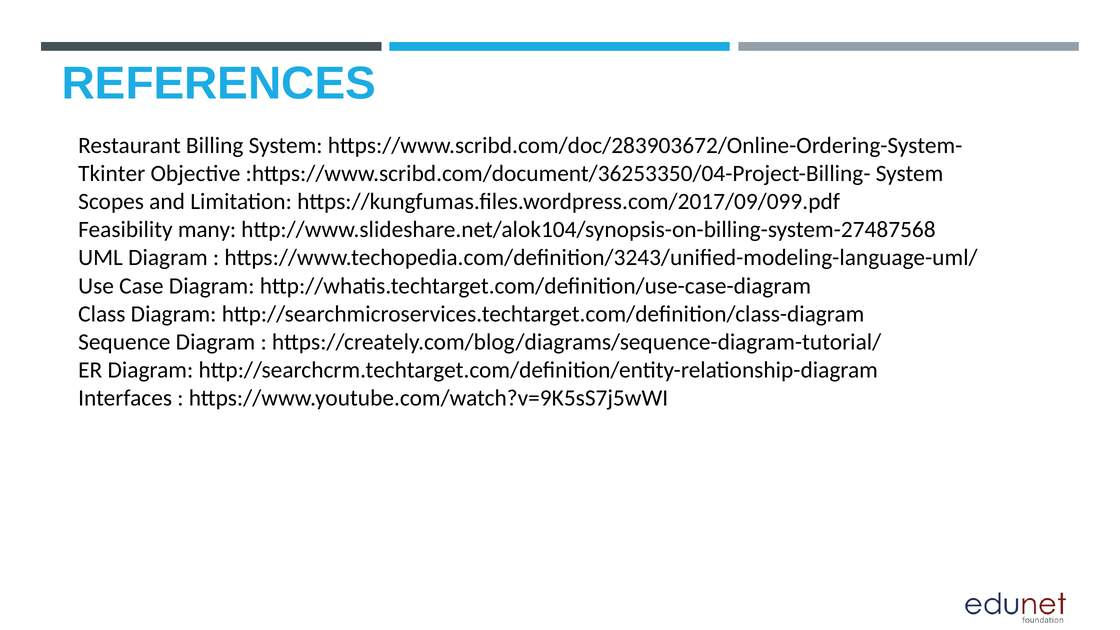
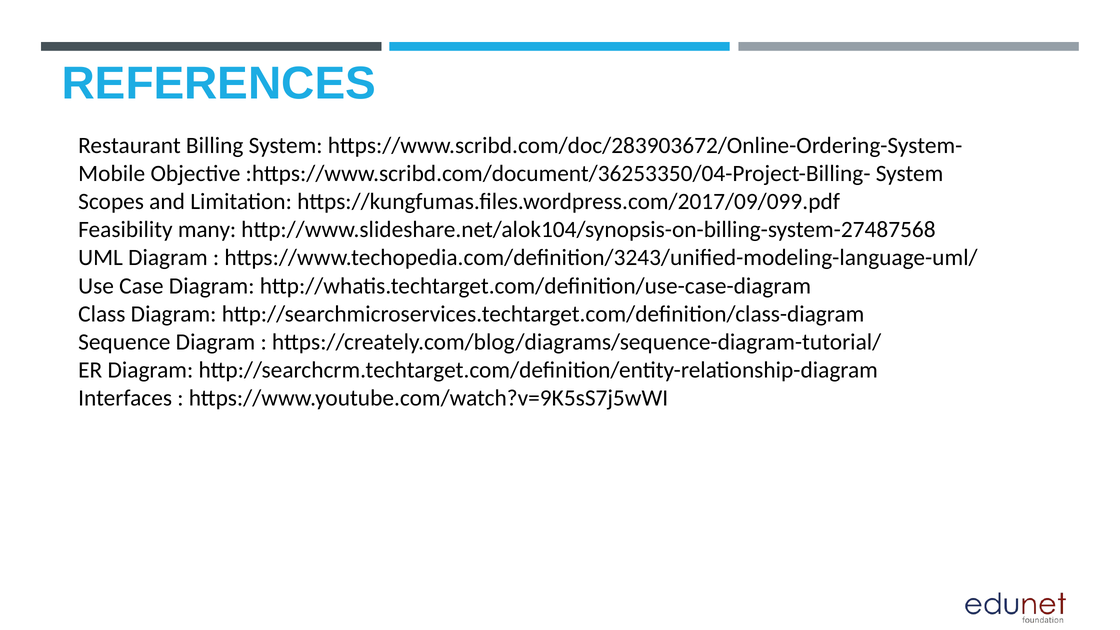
Tkinter: Tkinter -> Mobile
